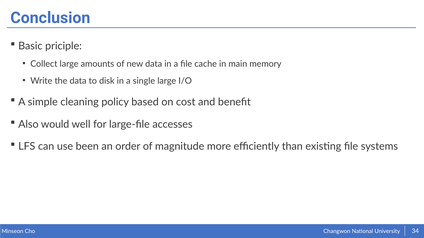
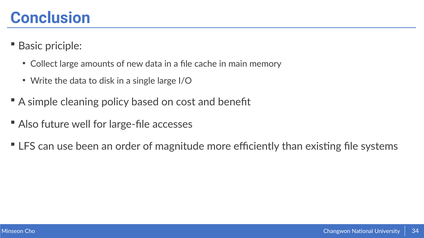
would: would -> future
